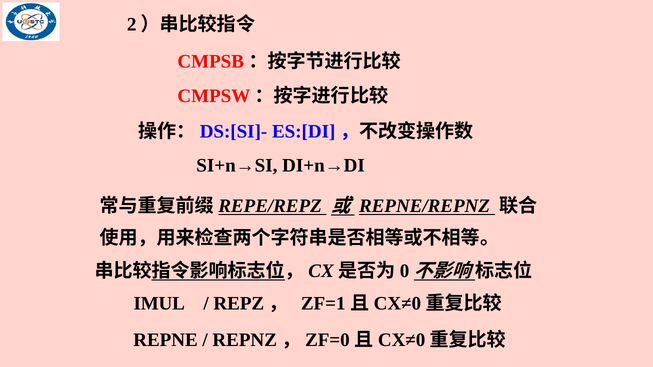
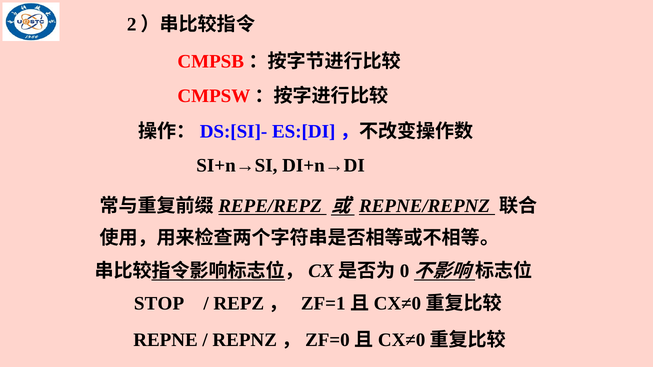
IMUL: IMUL -> STOP
